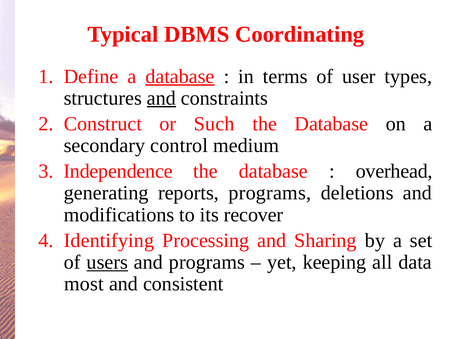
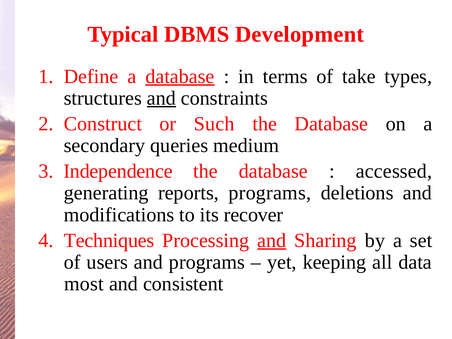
Coordinating: Coordinating -> Development
user: user -> take
control: control -> queries
overhead: overhead -> accessed
Identifying: Identifying -> Techniques
and at (272, 240) underline: none -> present
users underline: present -> none
